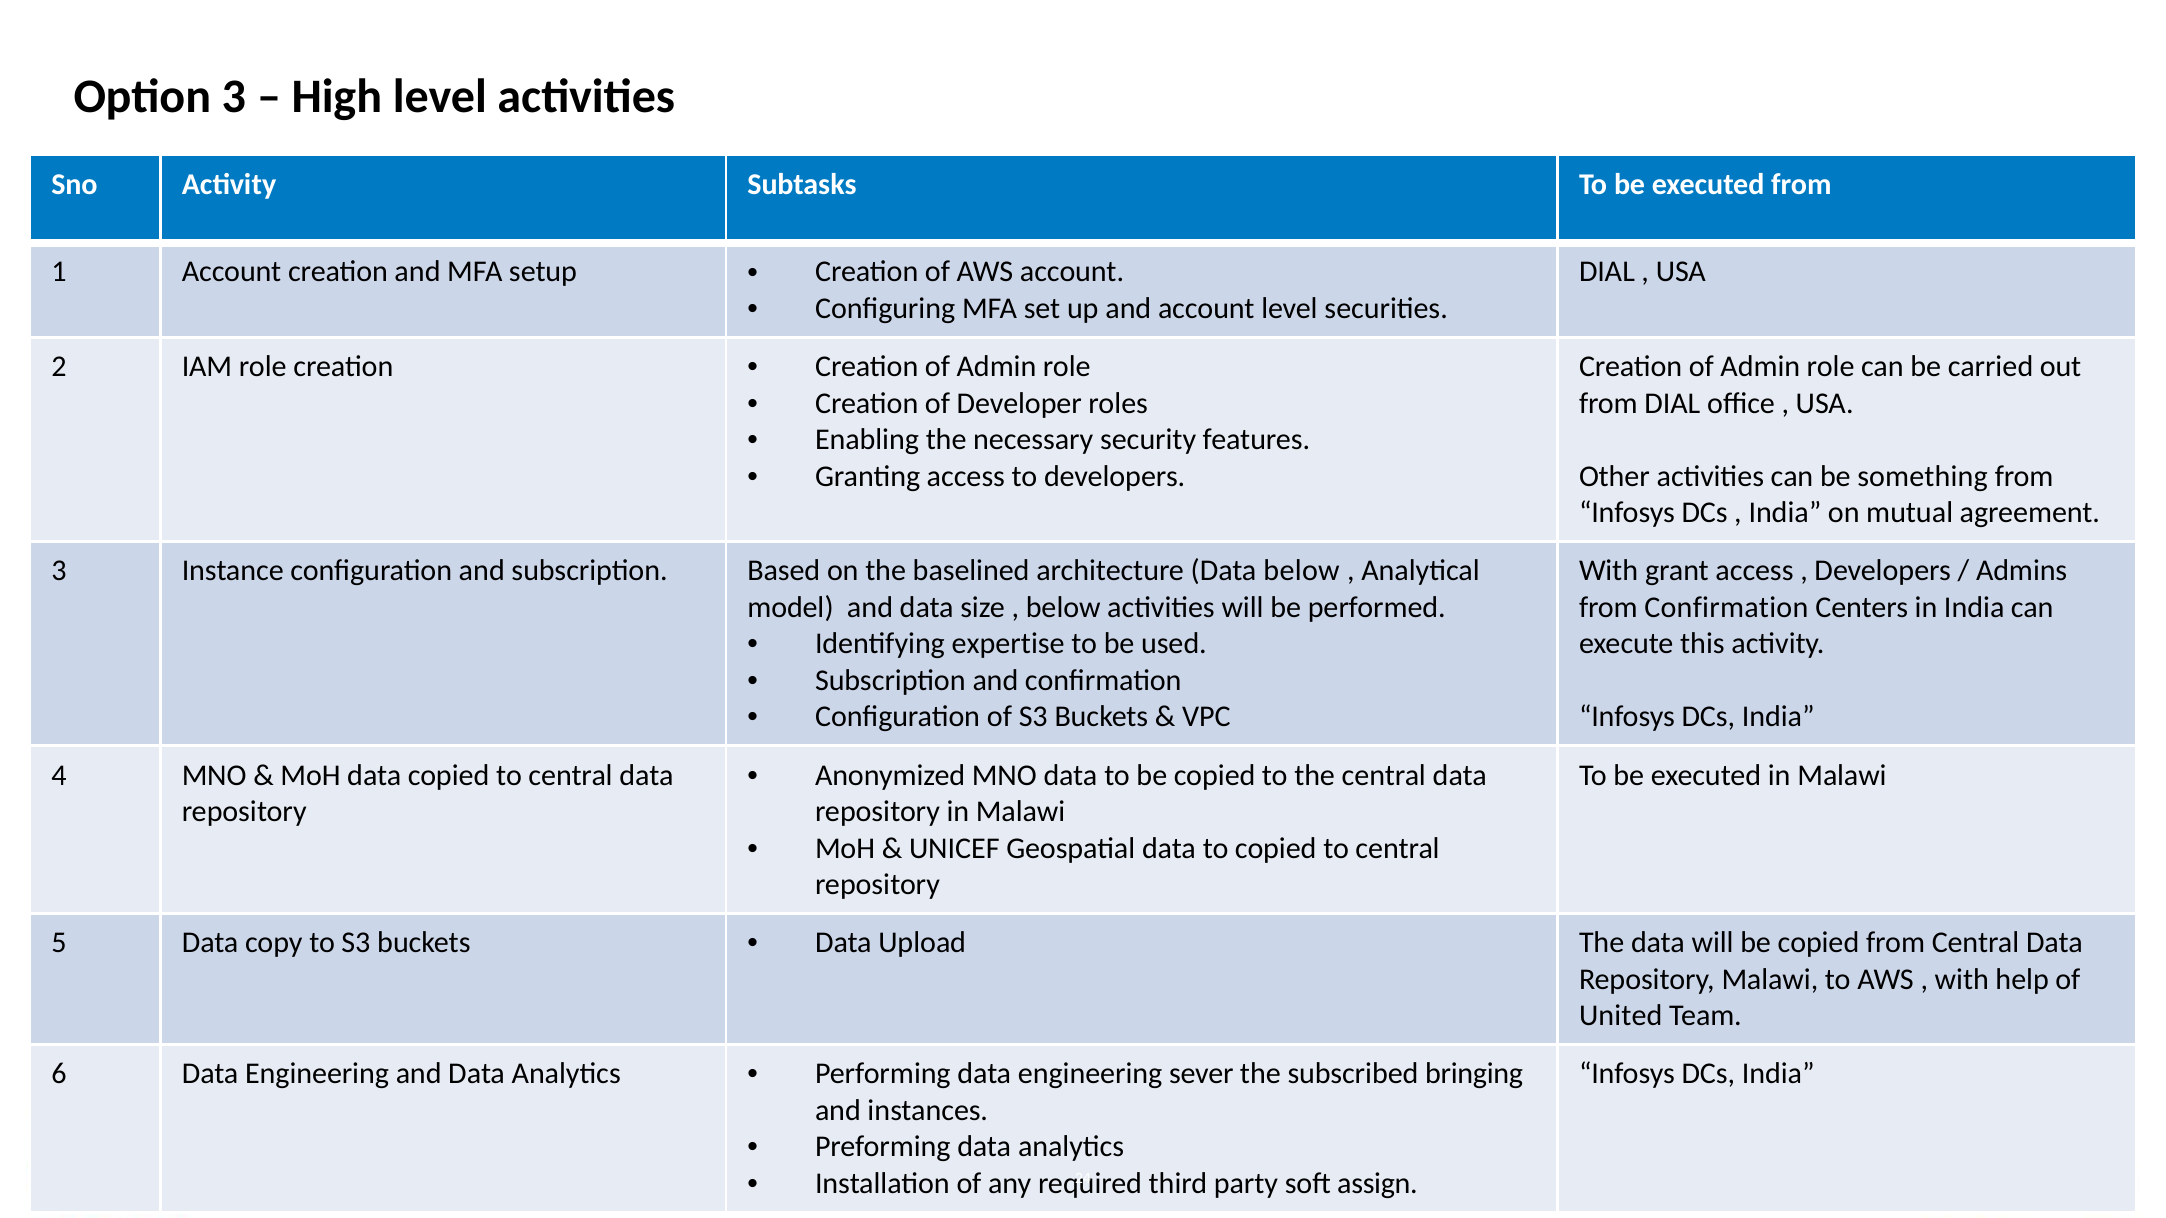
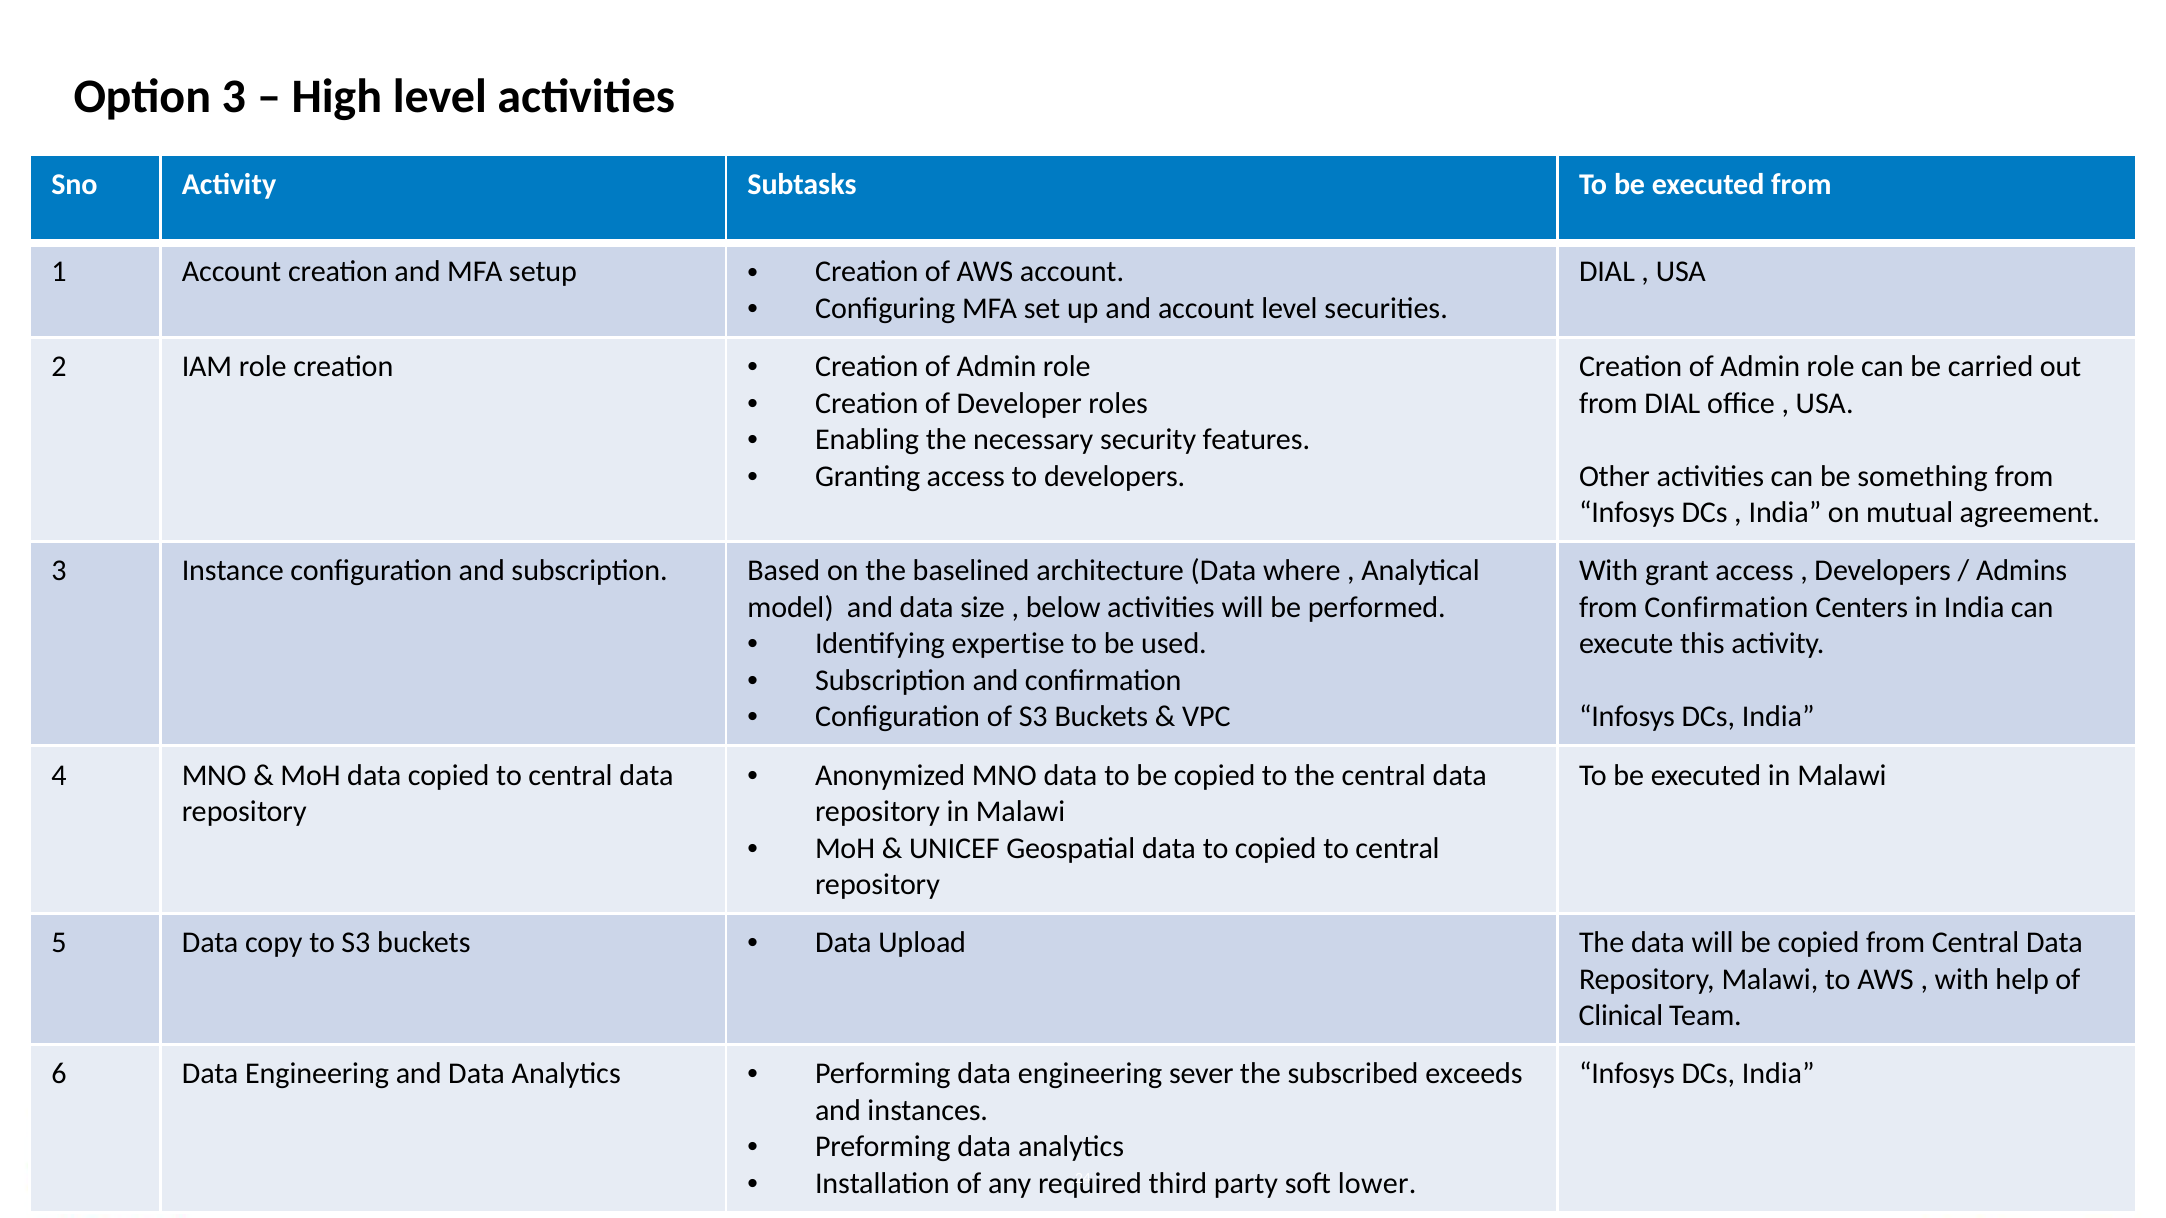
Data below: below -> where
United: United -> Clinical
bringing: bringing -> exceeds
assign: assign -> lower
